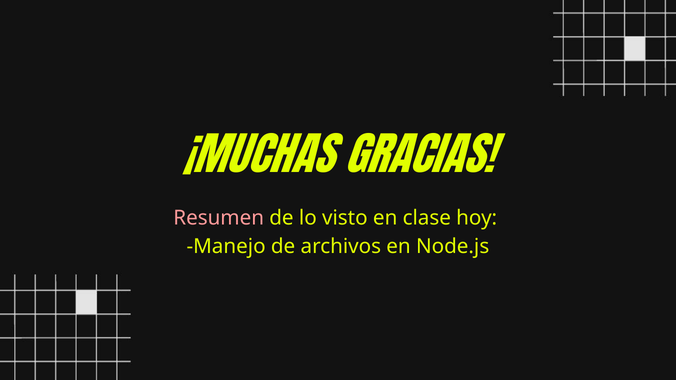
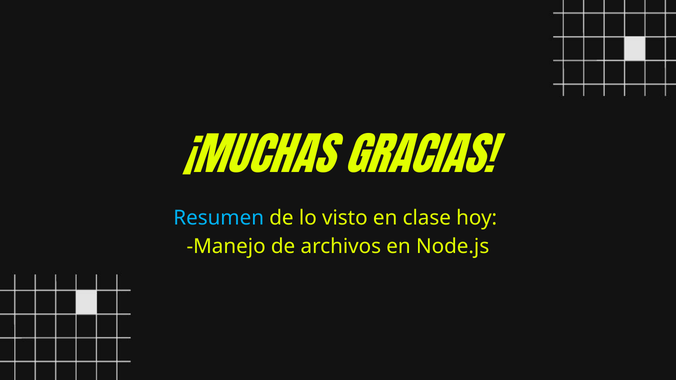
Resumen colour: pink -> light blue
